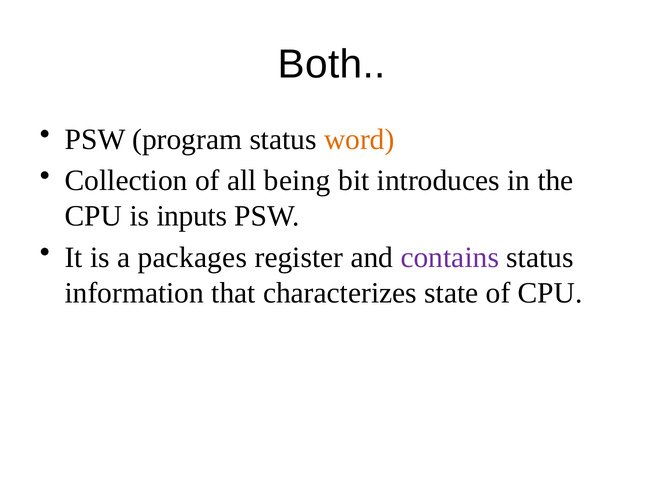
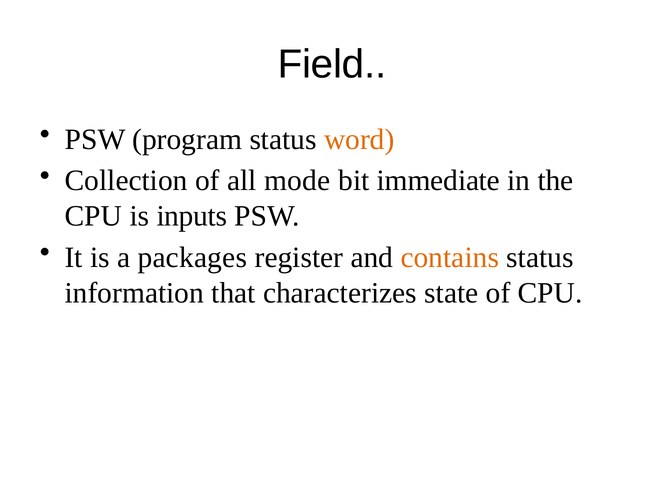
Both: Both -> Field
being: being -> mode
introduces: introduces -> immediate
contains colour: purple -> orange
